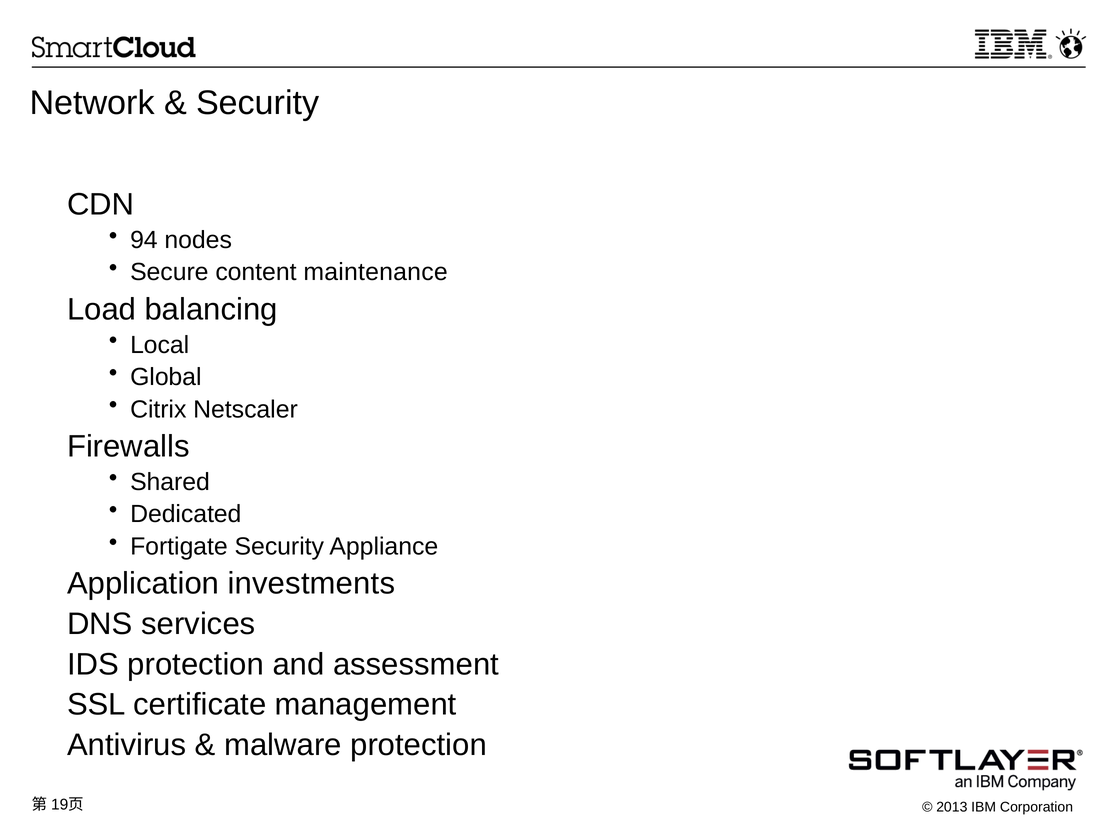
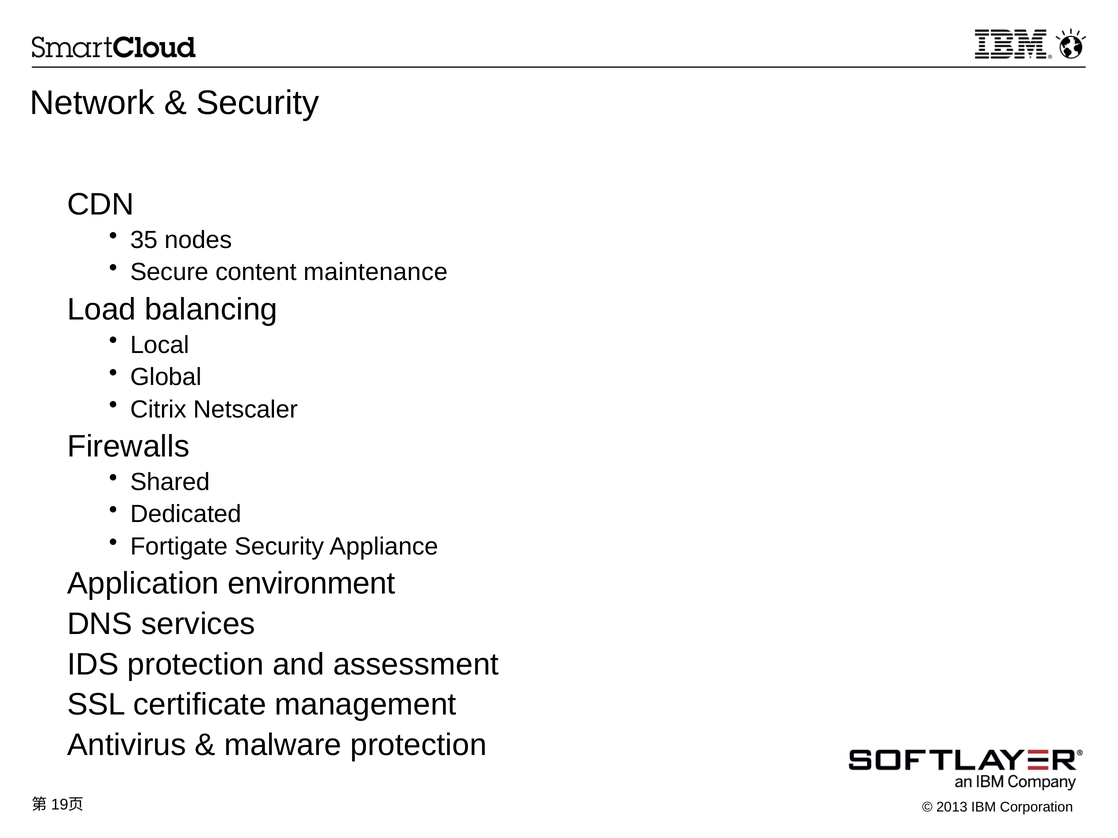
94: 94 -> 35
investments: investments -> environment
